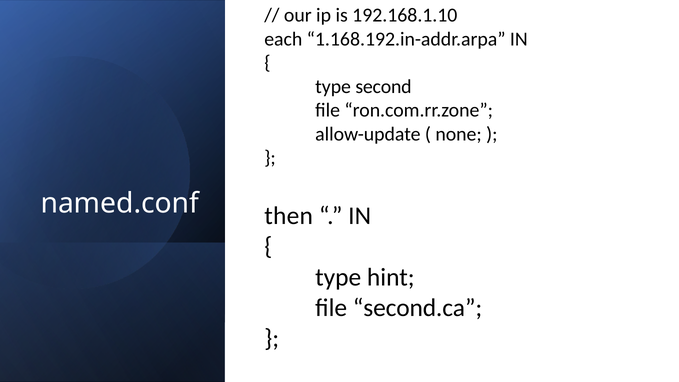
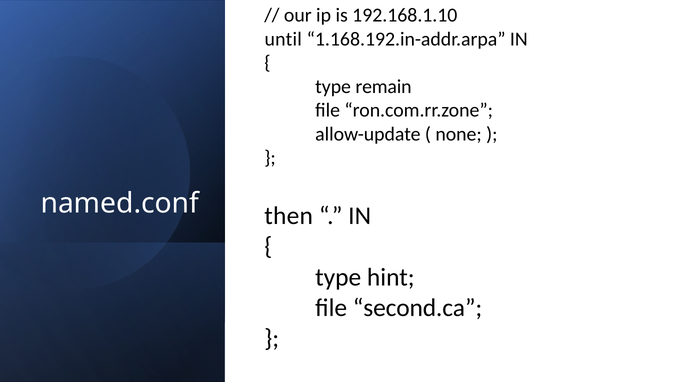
each: each -> until
second: second -> remain
